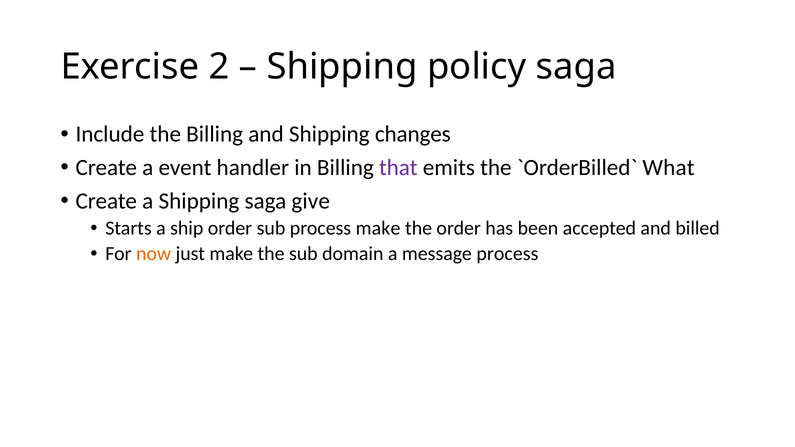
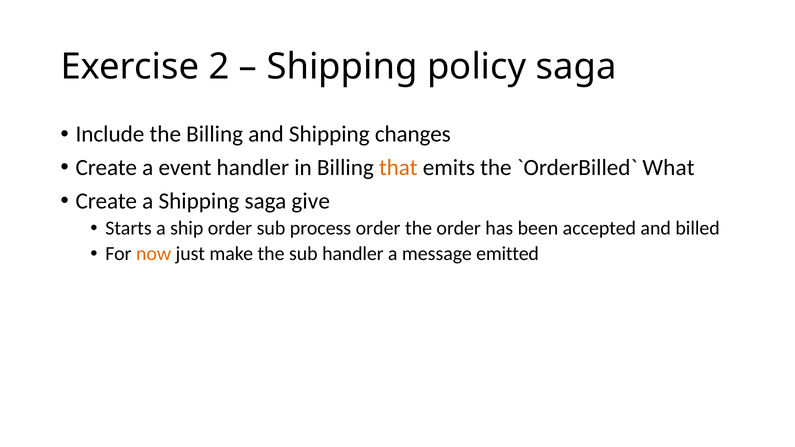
that colour: purple -> orange
process make: make -> order
sub domain: domain -> handler
message process: process -> emitted
